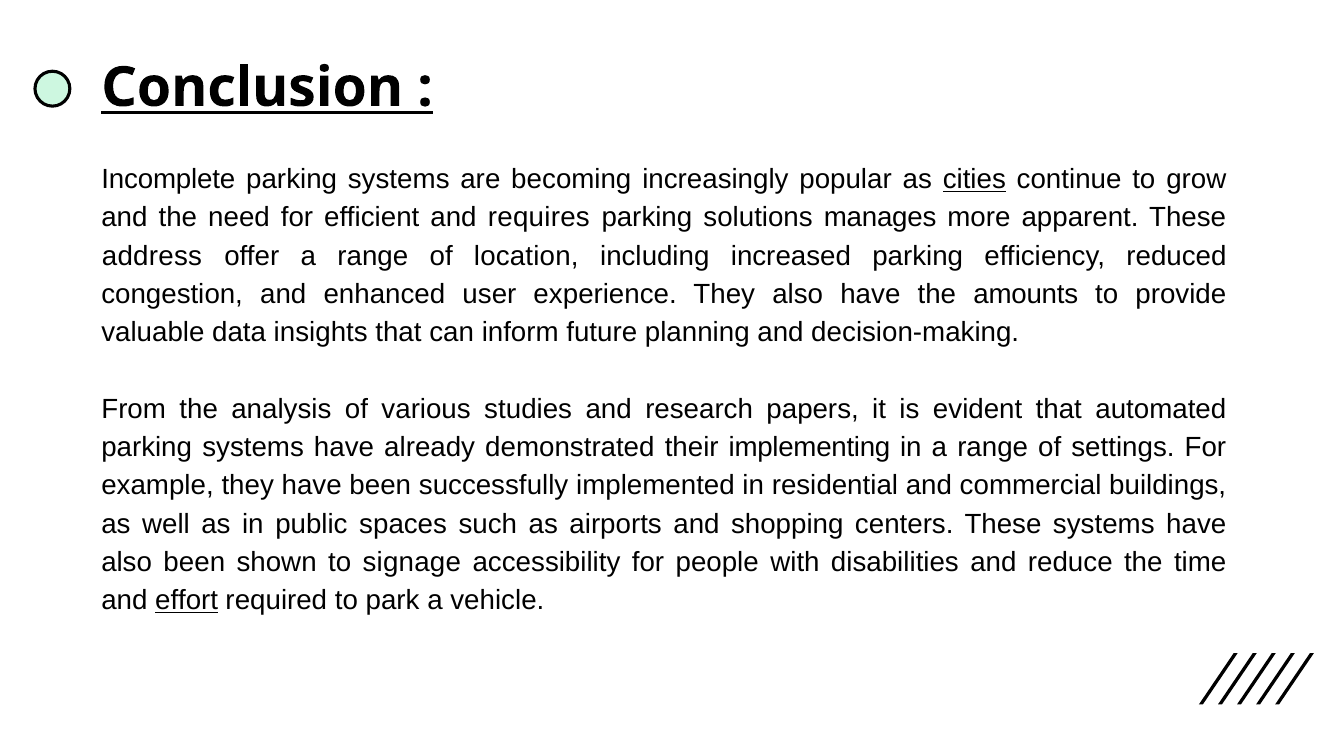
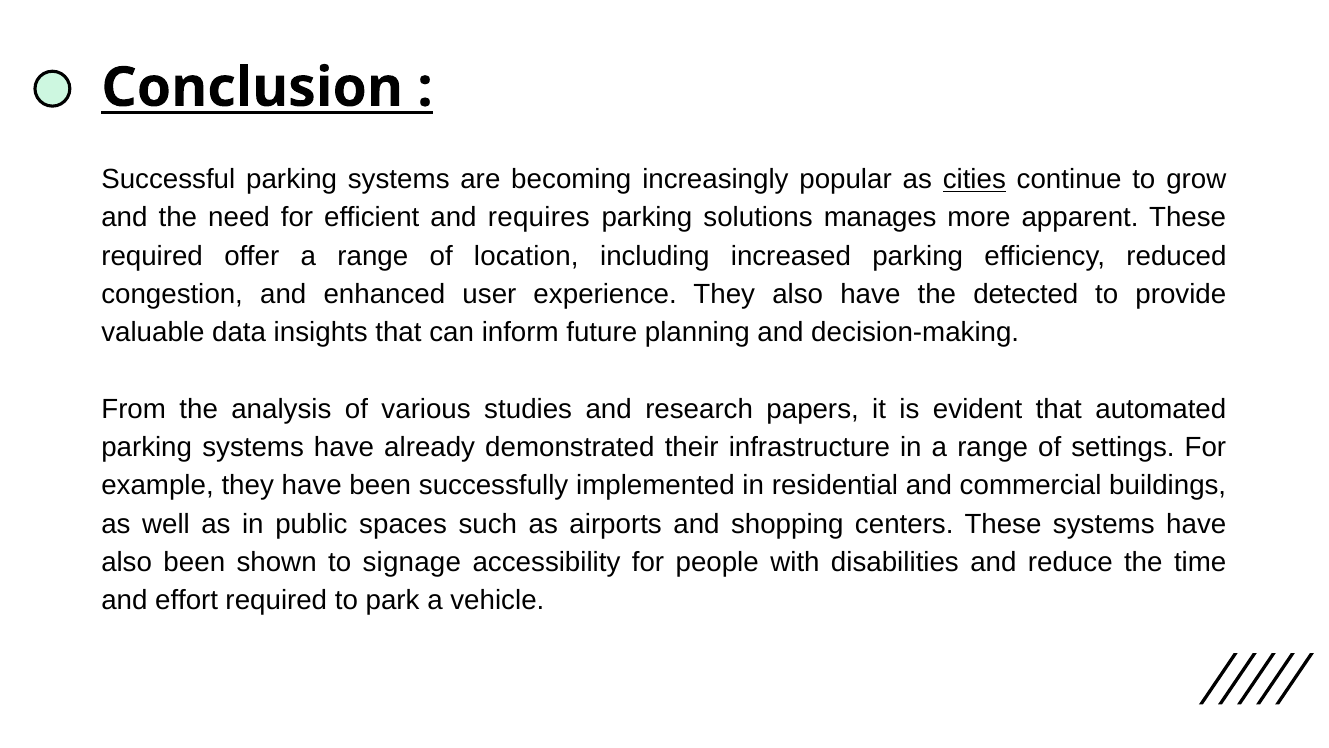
Incomplete: Incomplete -> Successful
address at (152, 256): address -> required
amounts: amounts -> detected
implementing: implementing -> infrastructure
effort underline: present -> none
